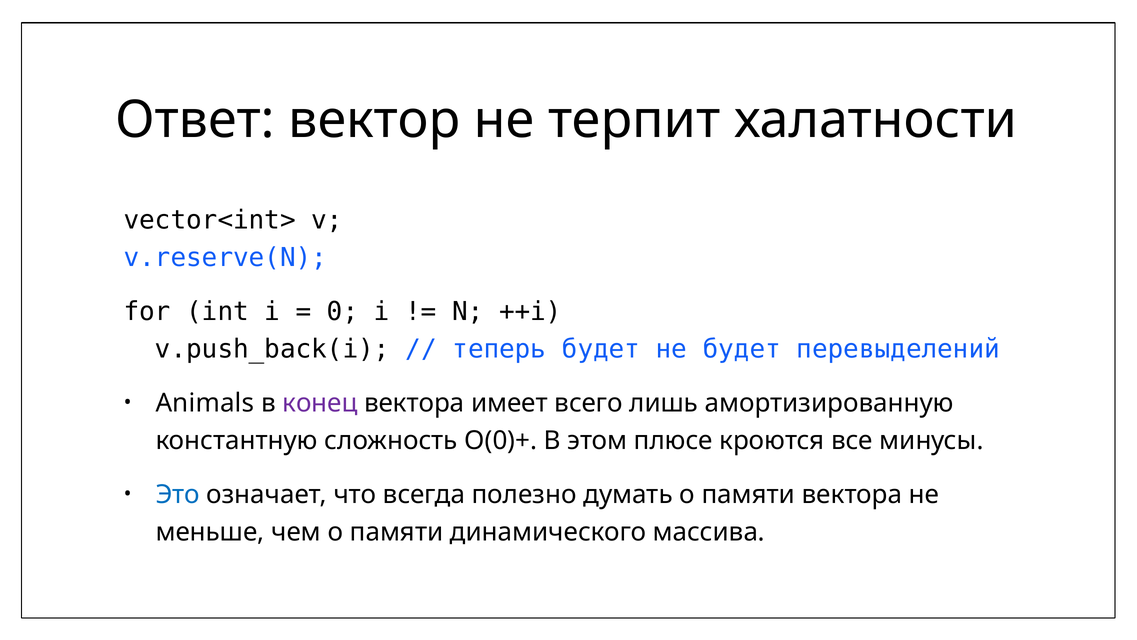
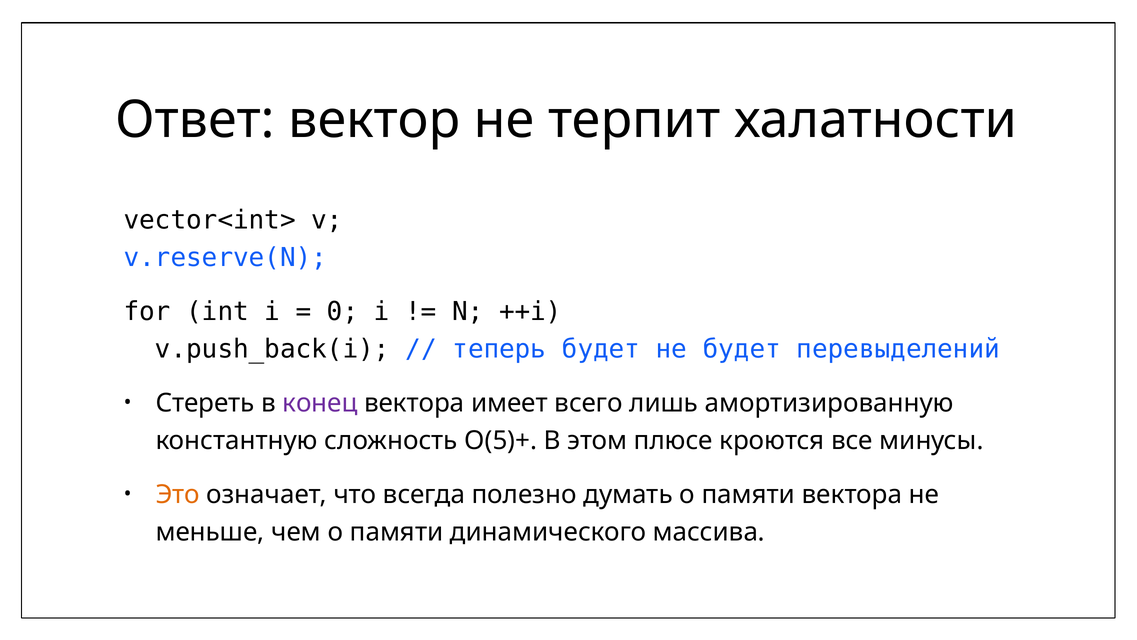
Animals: Animals -> Стереть
O(0)+: O(0)+ -> O(5)+
Это colour: blue -> orange
